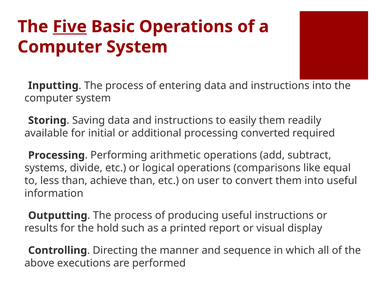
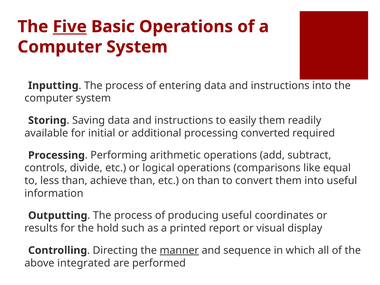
systems: systems -> controls
on user: user -> than
useful instructions: instructions -> coordinates
manner underline: none -> present
executions: executions -> integrated
